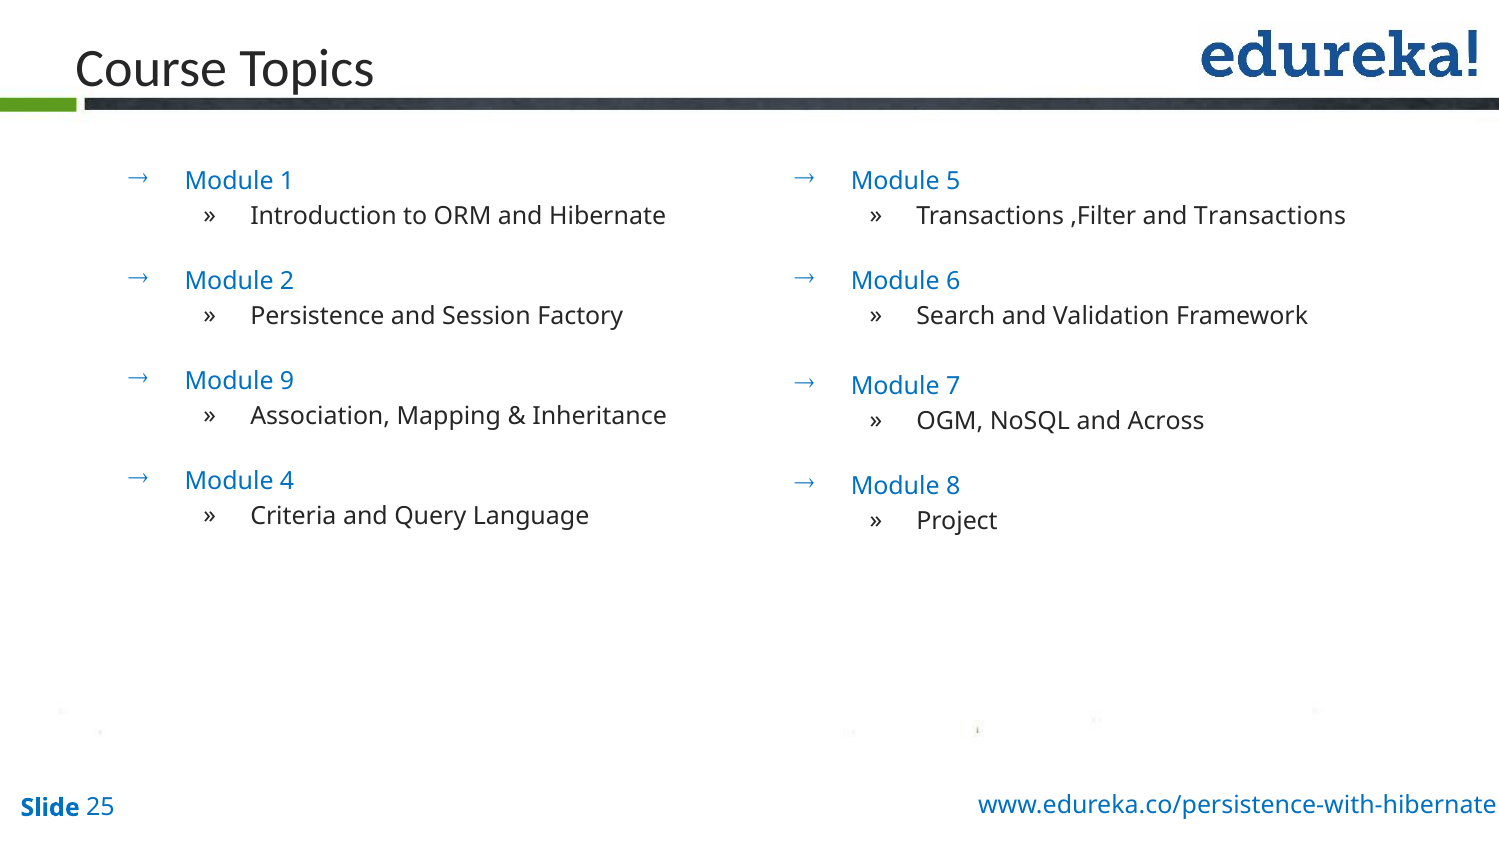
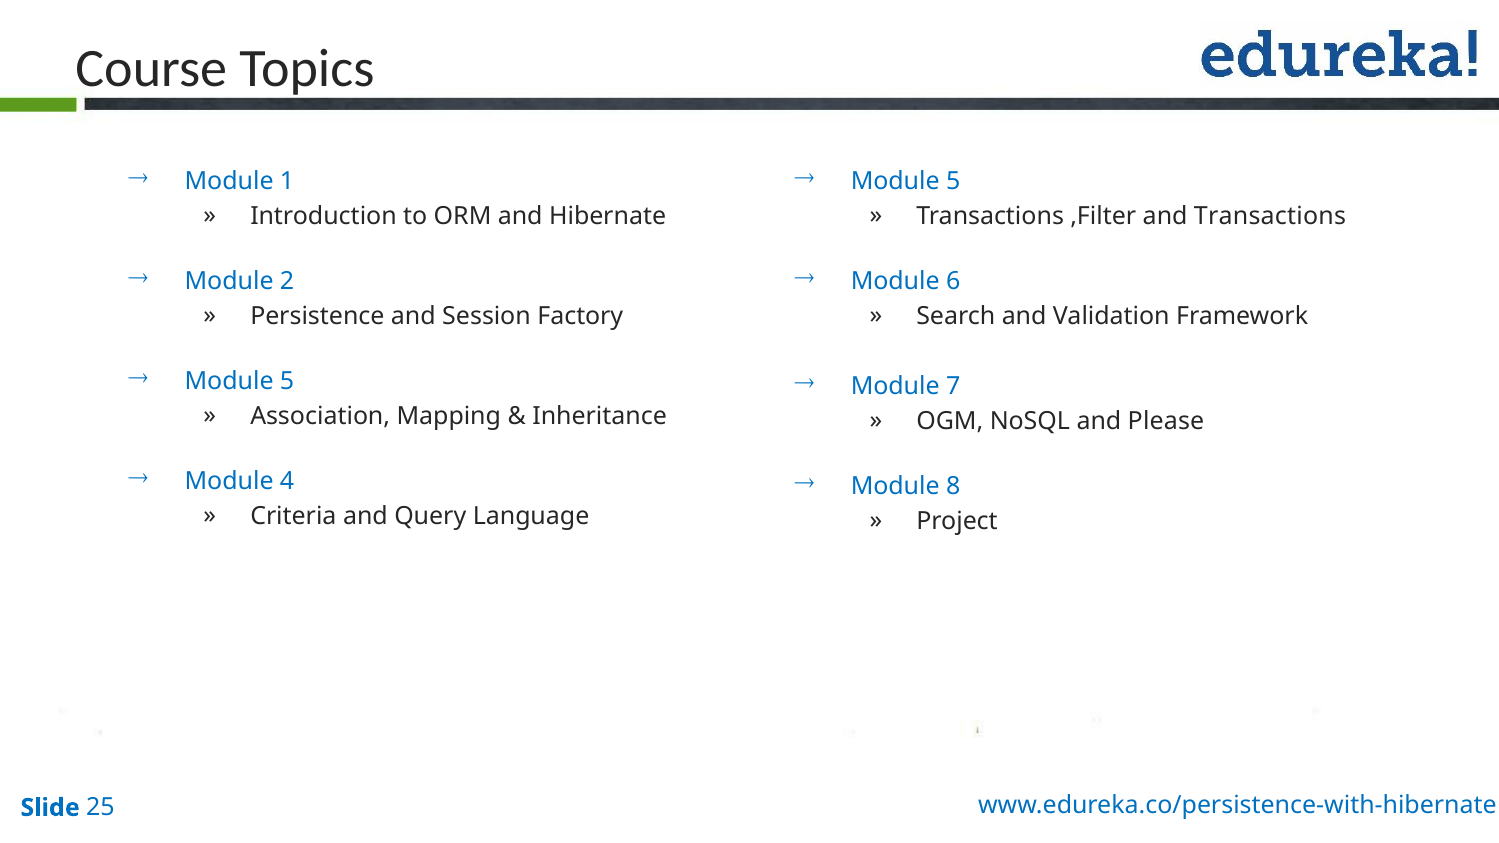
9 at (287, 381): 9 -> 5
Across: Across -> Please
